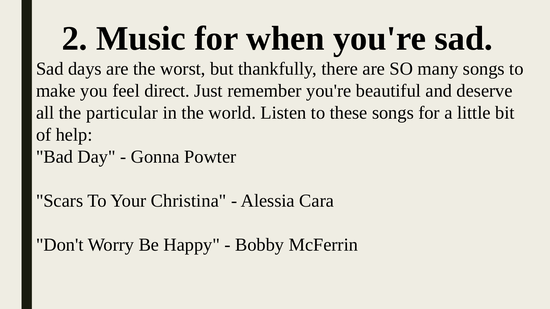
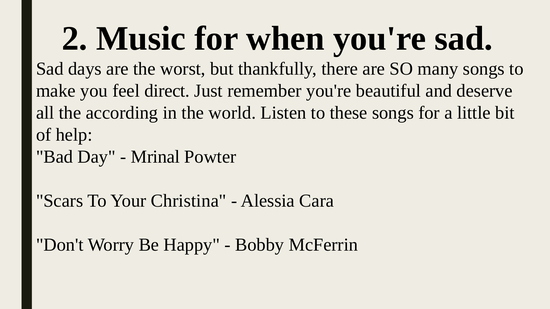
particular: particular -> according
Gonna: Gonna -> Mrinal
